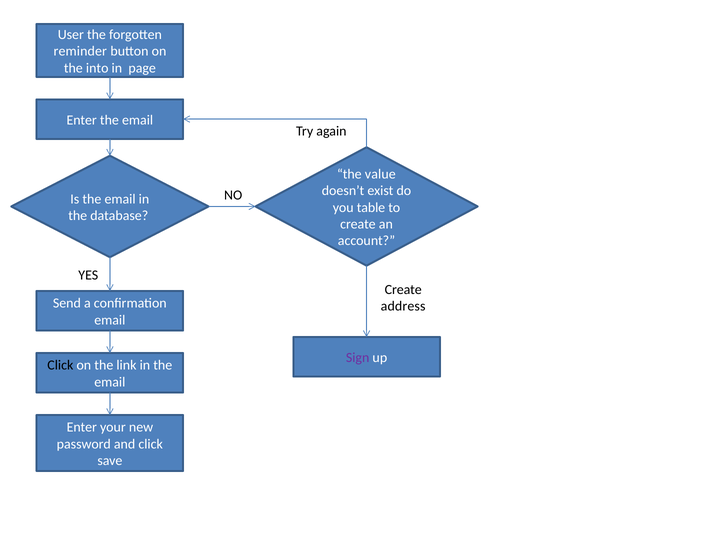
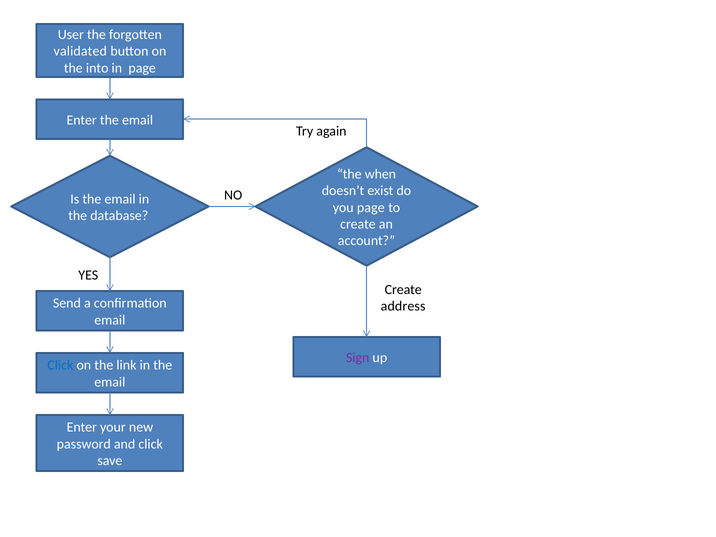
reminder: reminder -> validated
value: value -> when
you table: table -> page
Click at (60, 365) colour: black -> blue
